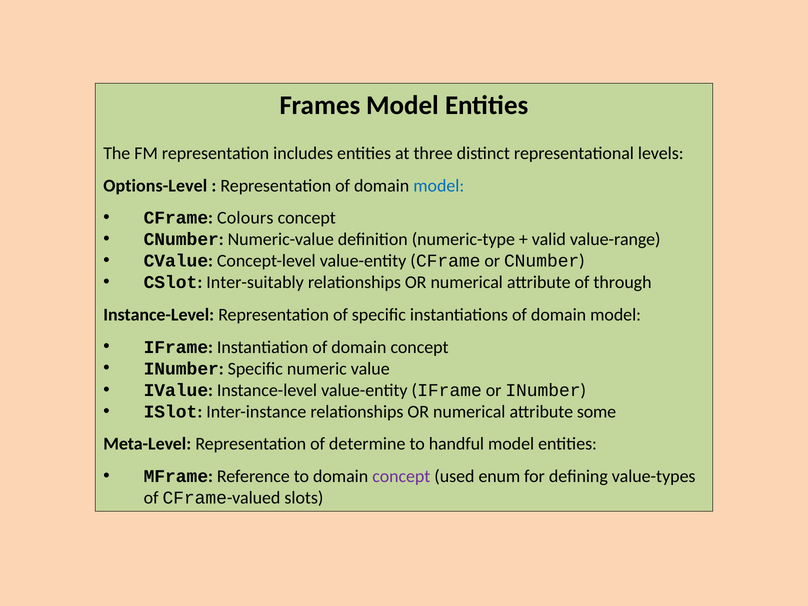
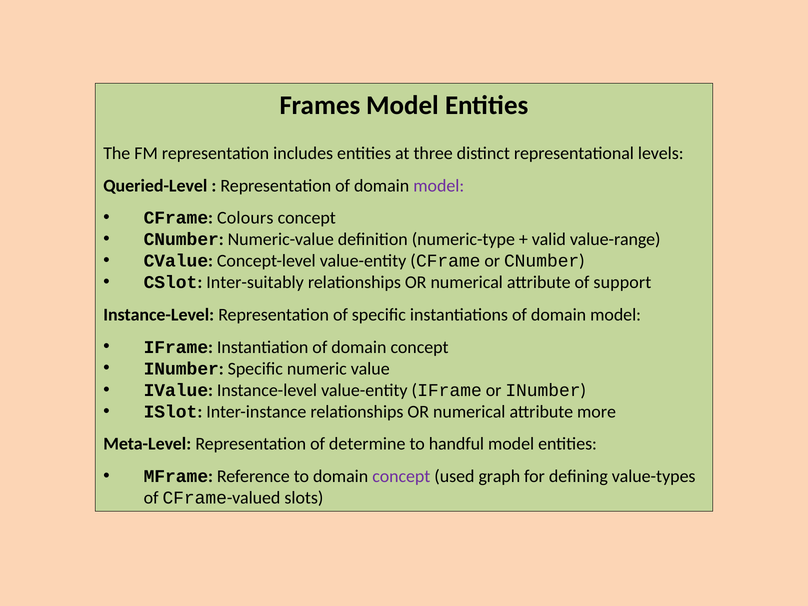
Options-Level: Options-Level -> Queried-Level
model at (439, 186) colour: blue -> purple
through: through -> support
some: some -> more
enum: enum -> graph
